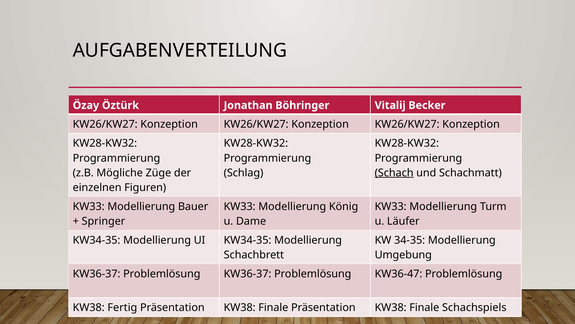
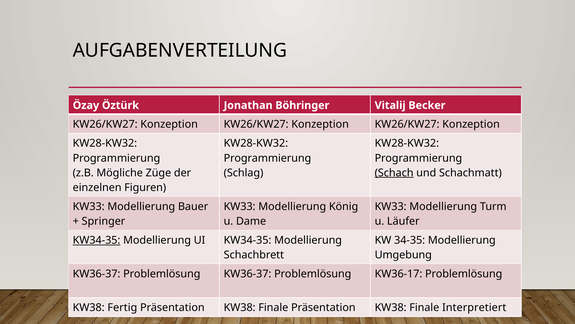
KW34-35 at (97, 240) underline: none -> present
KW36-47: KW36-47 -> KW36-17
Schachspiels: Schachspiels -> Interpretiert
